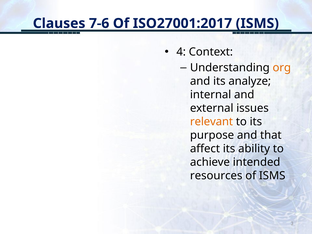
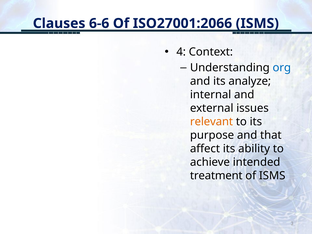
7-6: 7-6 -> 6-6
ISO27001:2017: ISO27001:2017 -> ISO27001:2066
org colour: orange -> blue
resources: resources -> treatment
